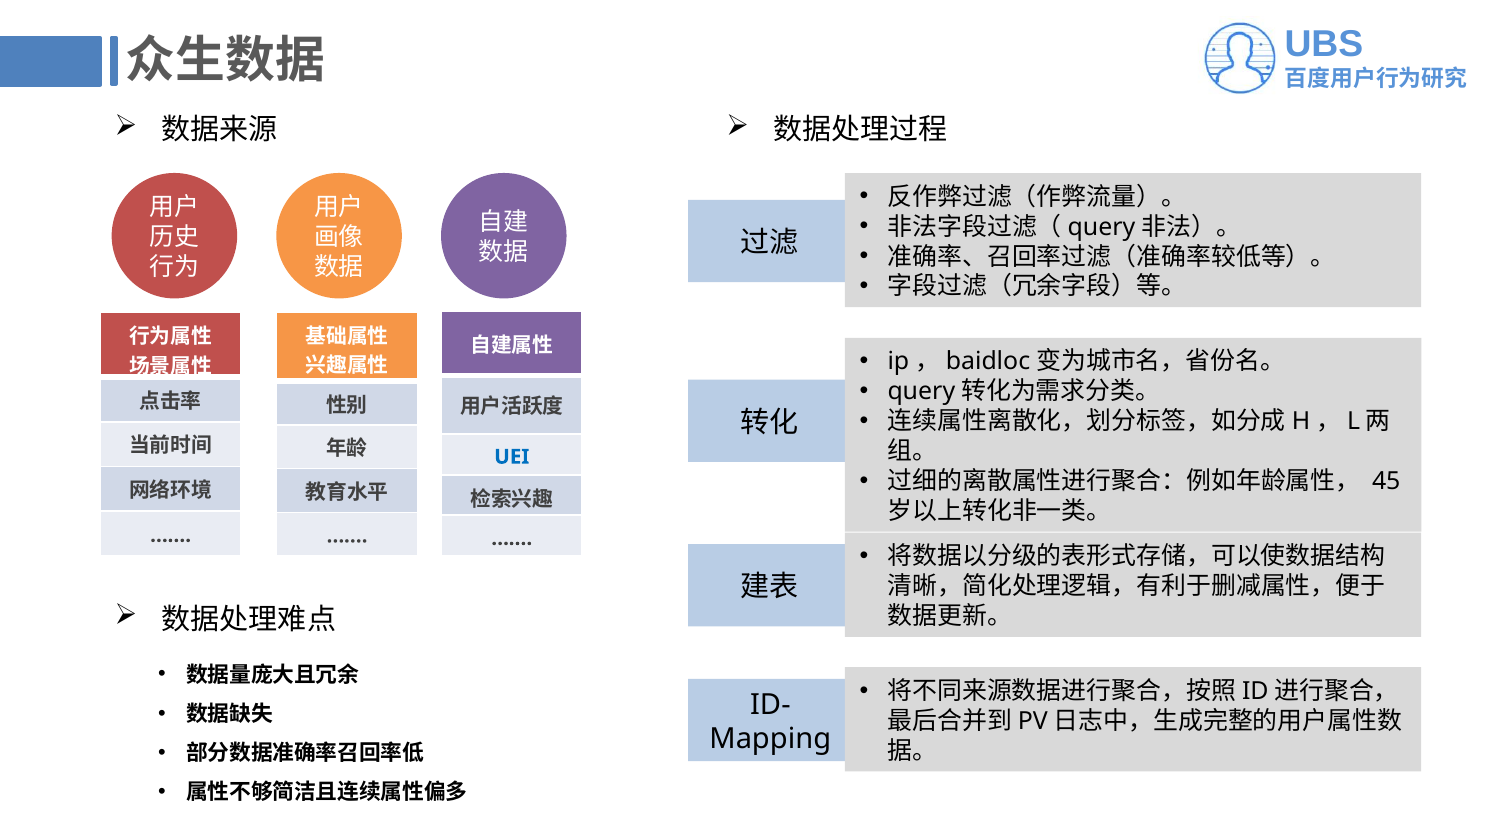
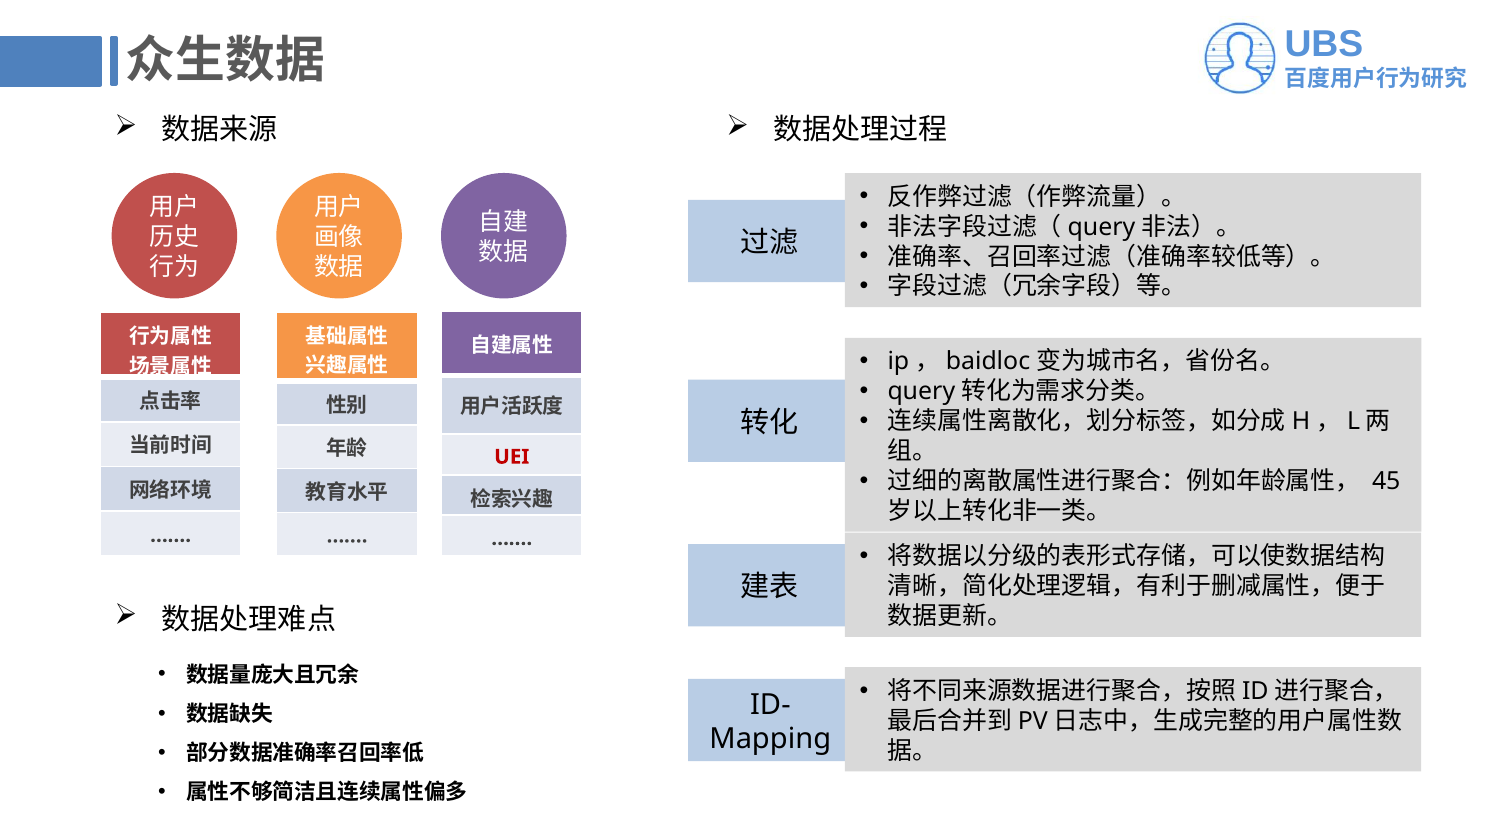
UEI colour: blue -> red
